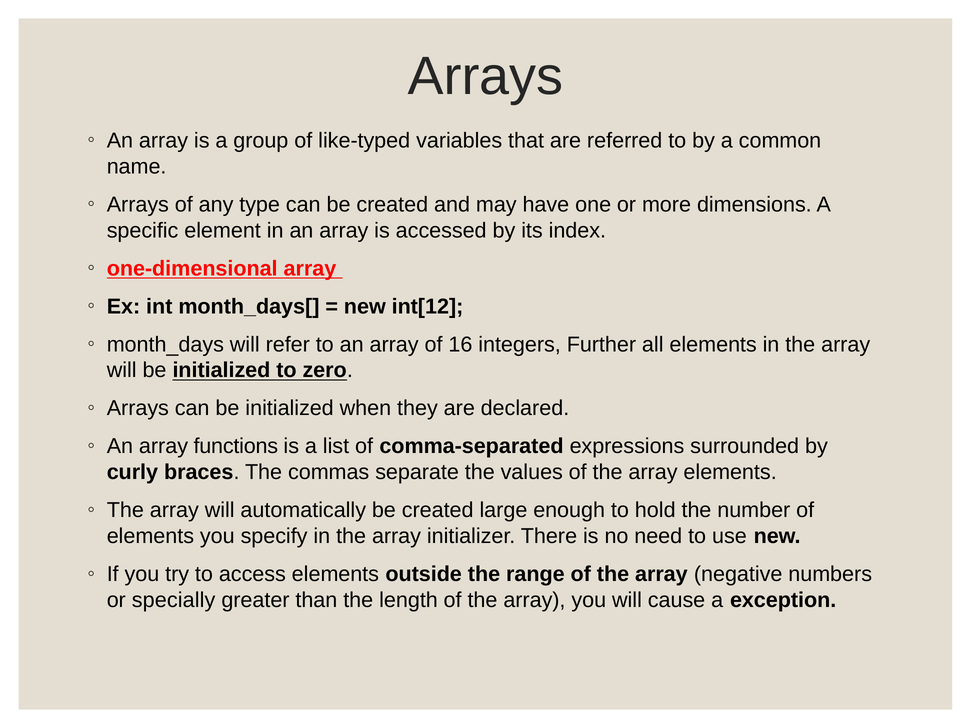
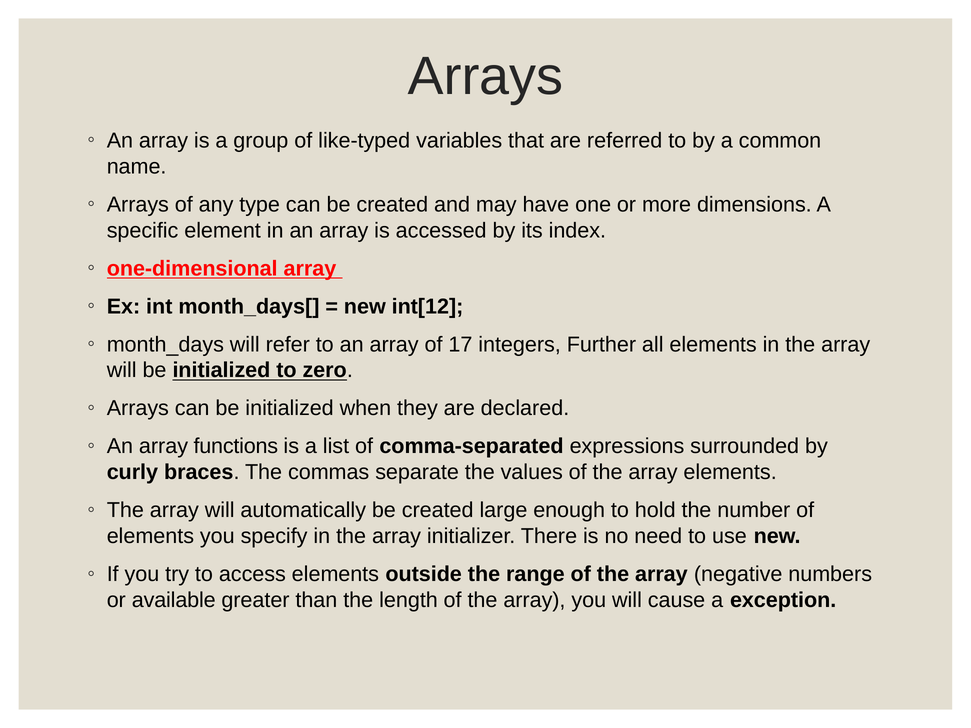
16: 16 -> 17
specially: specially -> available
